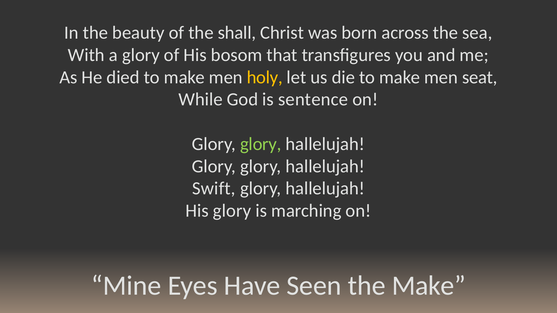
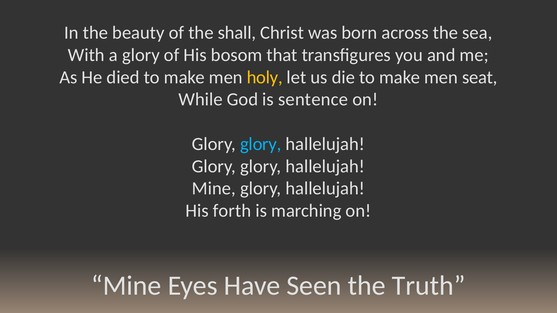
glory at (261, 144) colour: light green -> light blue
Swift at (214, 189): Swift -> Mine
His glory: glory -> forth
the Make: Make -> Truth
